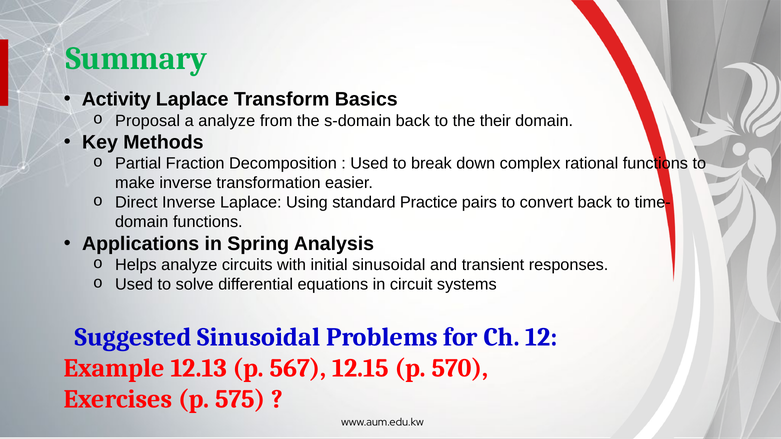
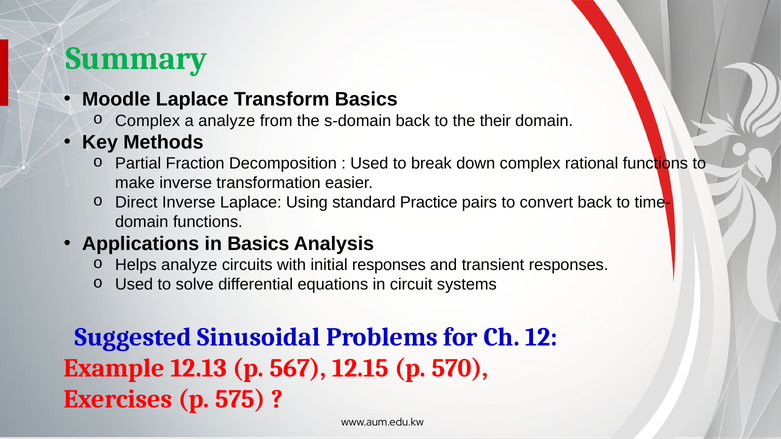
Activity: Activity -> Moodle
Proposal at (148, 121): Proposal -> Complex
in Spring: Spring -> Basics
initial sinusoidal: sinusoidal -> responses
